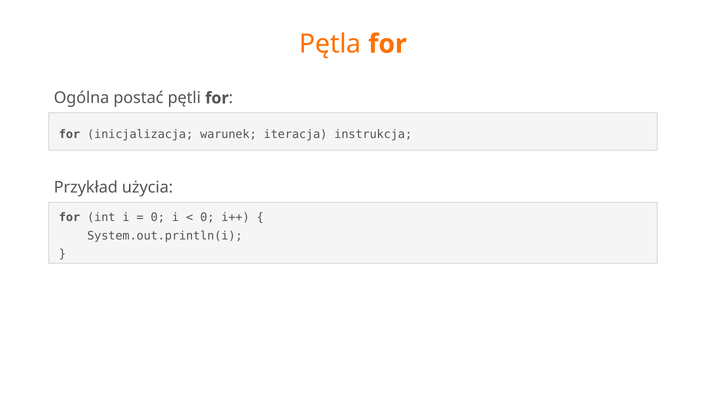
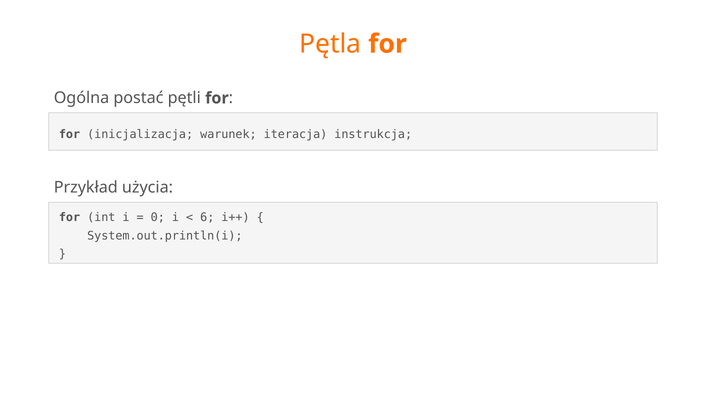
0 at (207, 217): 0 -> 6
